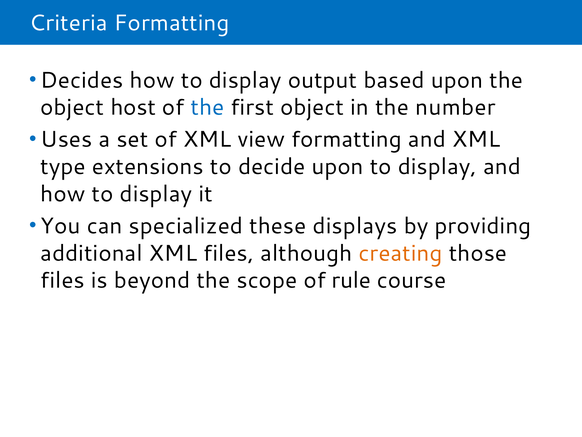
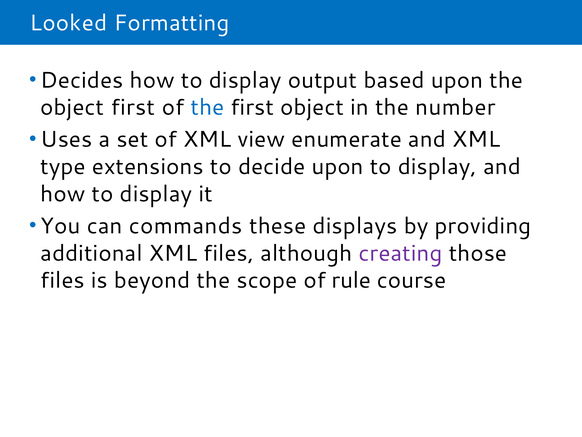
Criteria: Criteria -> Looked
object host: host -> first
view formatting: formatting -> enumerate
specialized: specialized -> commands
creating colour: orange -> purple
